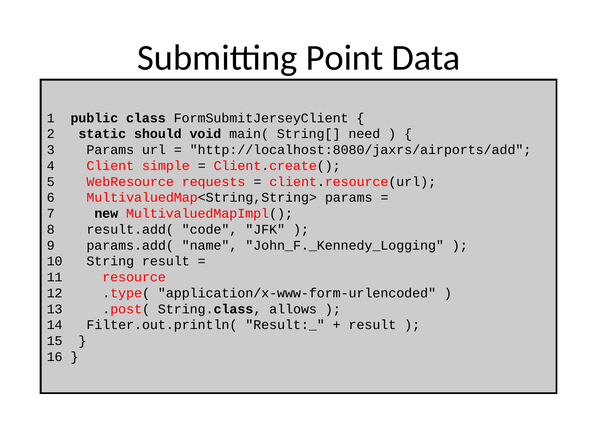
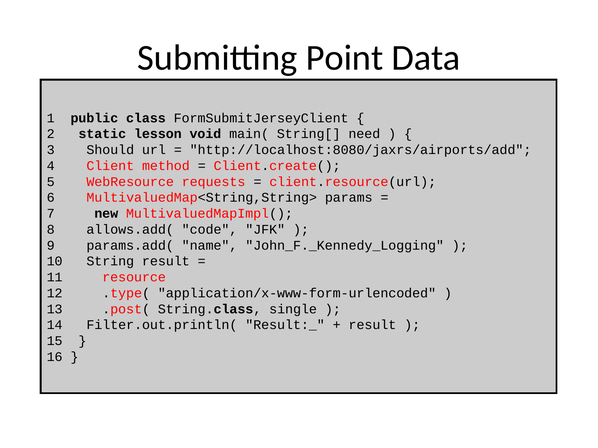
should: should -> lesson
3 Params: Params -> Should
simple: simple -> method
result.add(: result.add( -> allows.add(
allows: allows -> single
